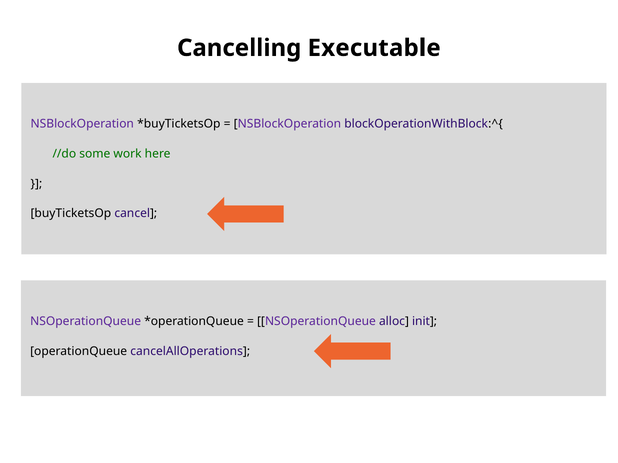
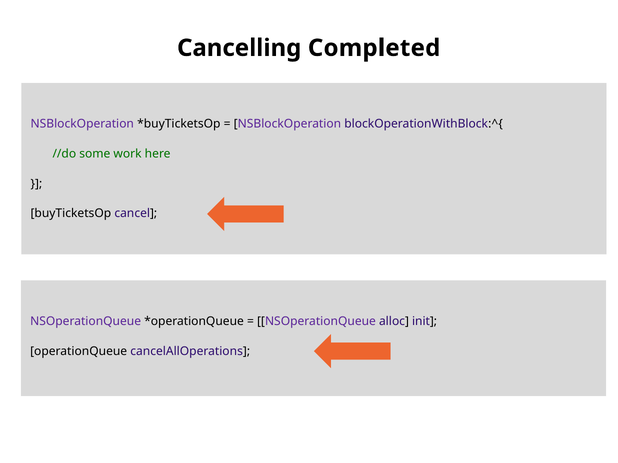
Executable: Executable -> Completed
